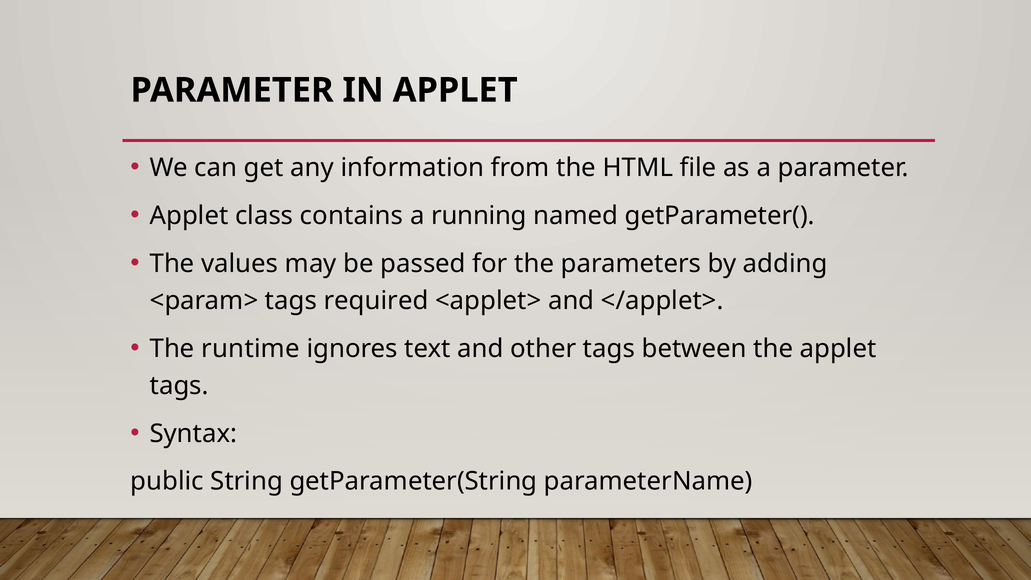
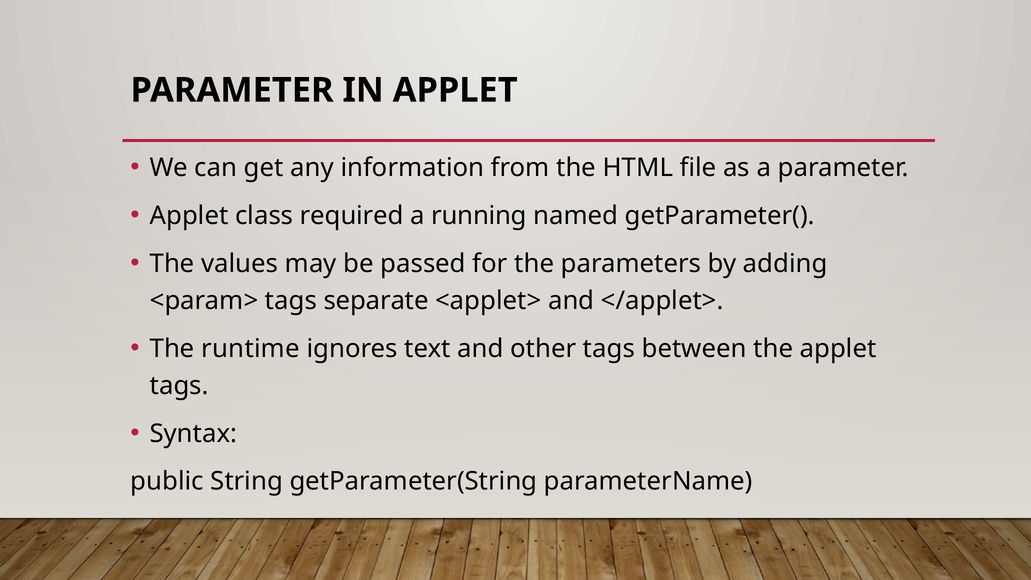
contains: contains -> required
required: required -> separate
